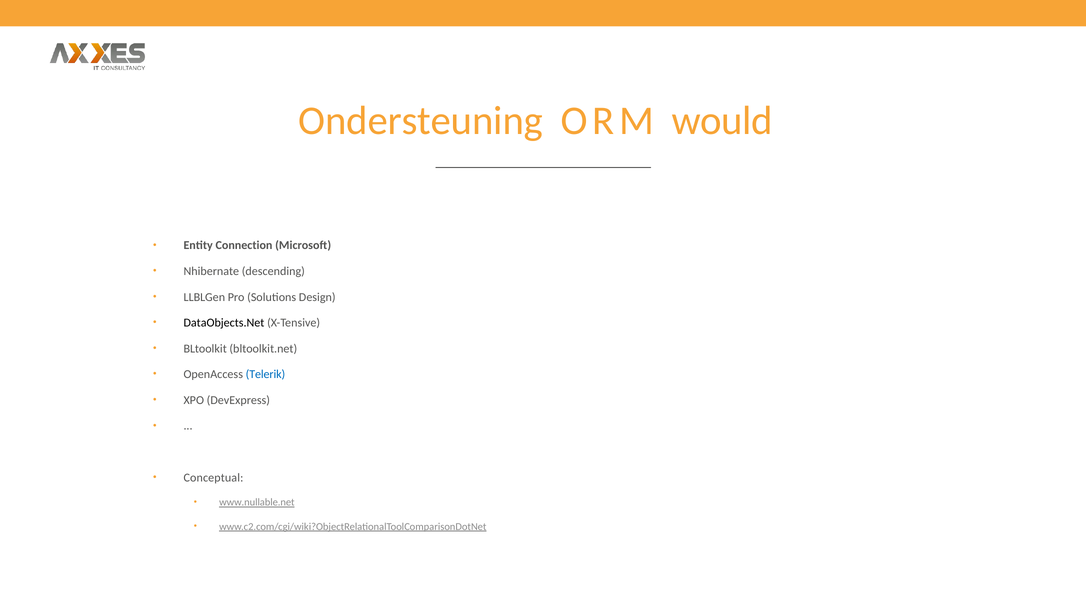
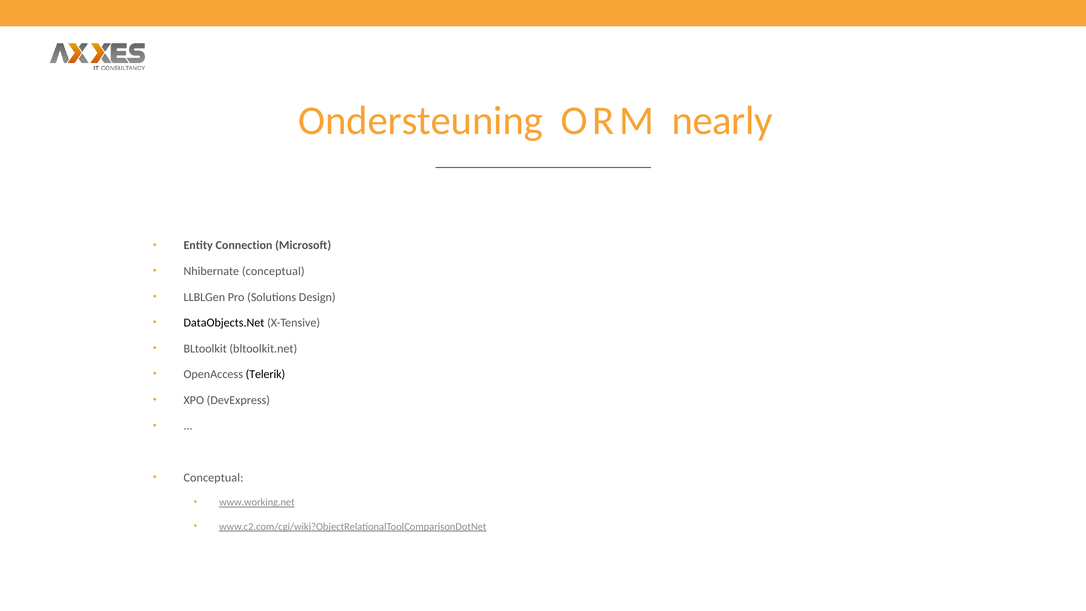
would: would -> nearly
Nhibernate descending: descending -> conceptual
Telerik colour: blue -> black
www.nullable.net: www.nullable.net -> www.working.net
